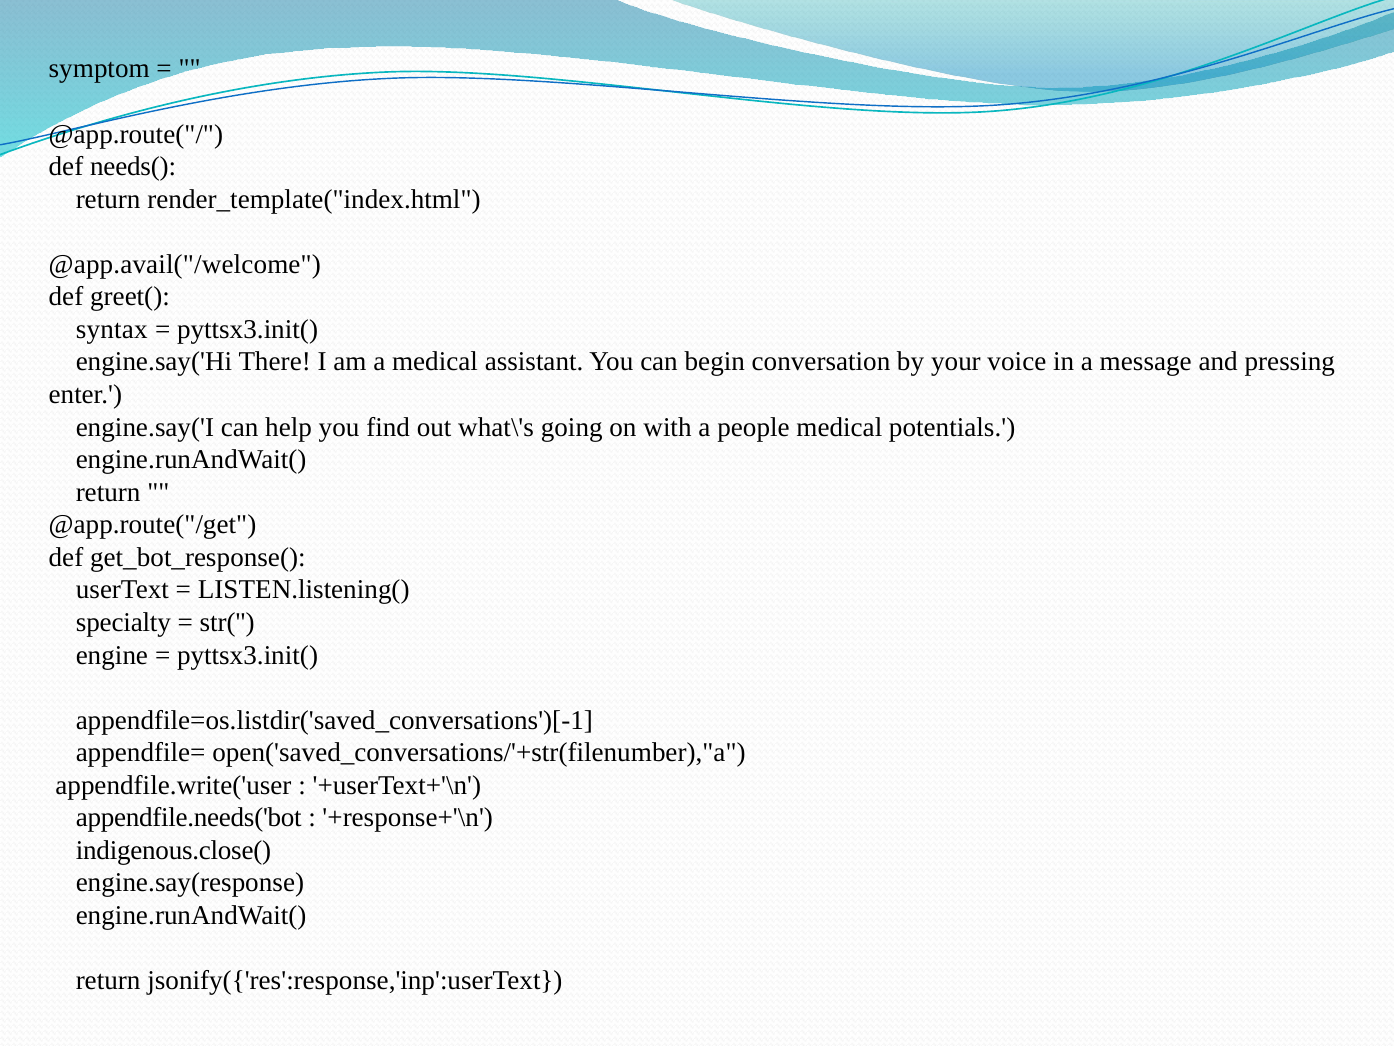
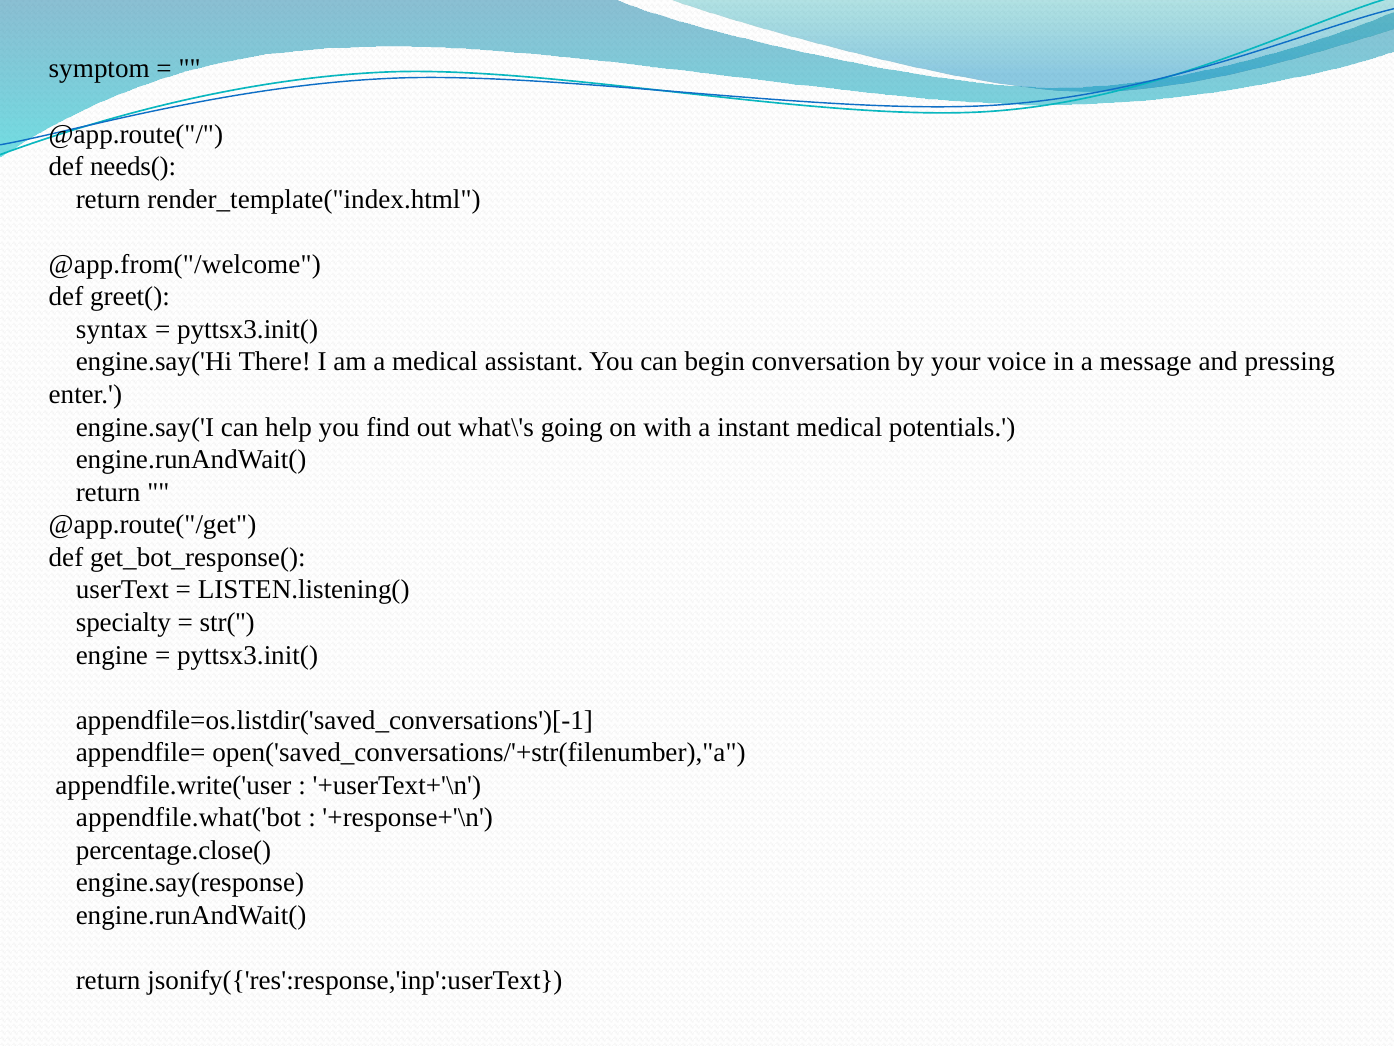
@app.avail("/welcome: @app.avail("/welcome -> @app.from("/welcome
people: people -> instant
appendfile.needs('bot: appendfile.needs('bot -> appendfile.what('bot
indigenous.close(: indigenous.close( -> percentage.close(
